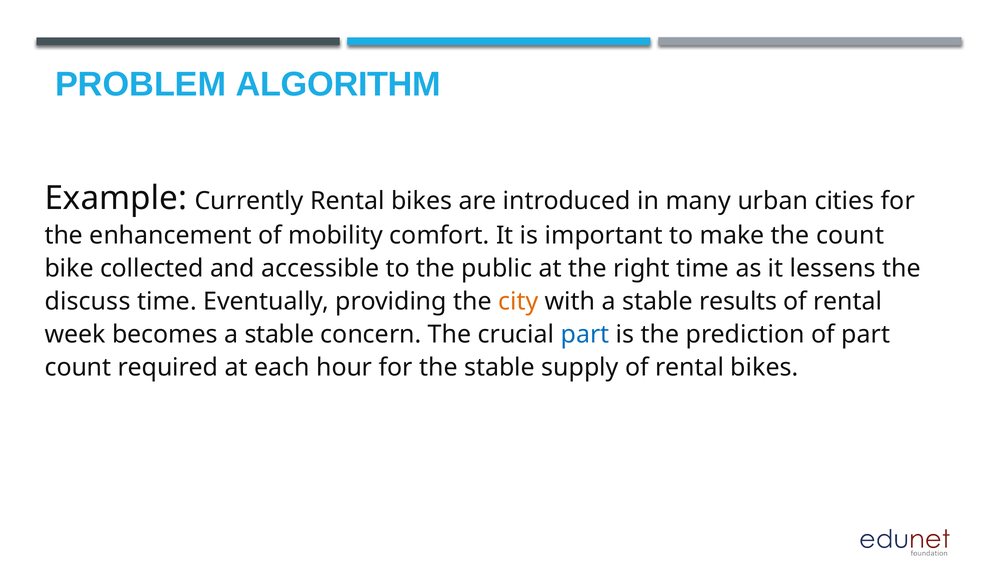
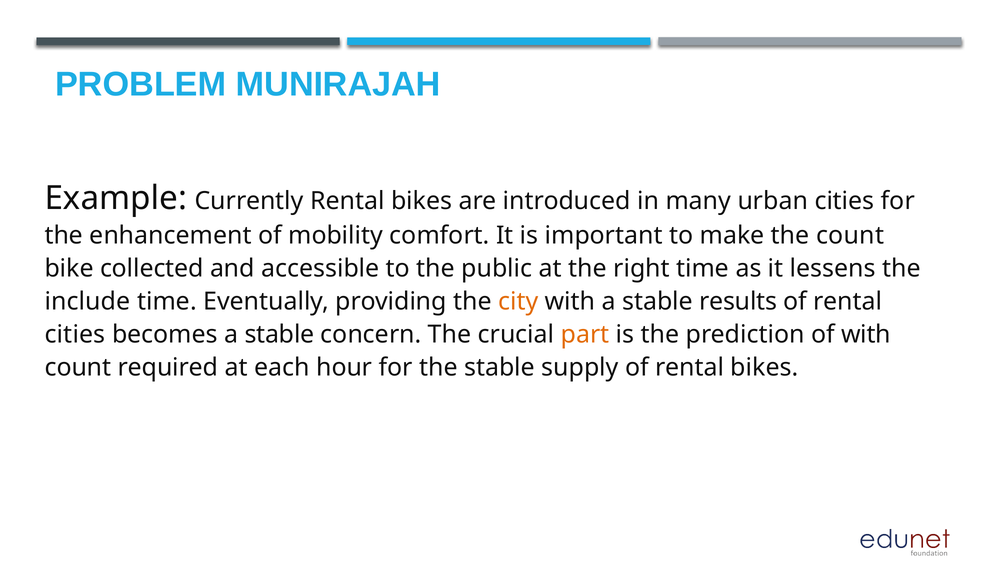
ALGORITHM: ALGORITHM -> MUNIRAJAH
discuss: discuss -> include
week at (75, 334): week -> cities
part at (585, 334) colour: blue -> orange
of part: part -> with
